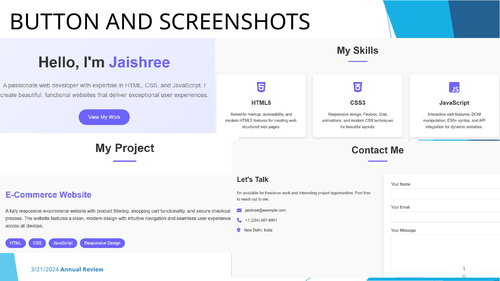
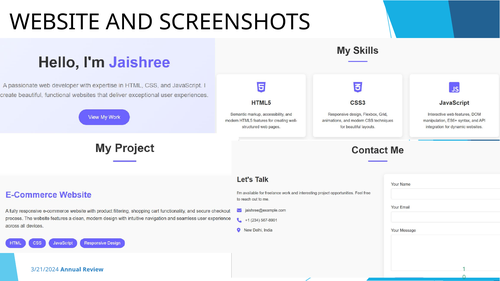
BUTTON: BUTTON -> WEBSITE
